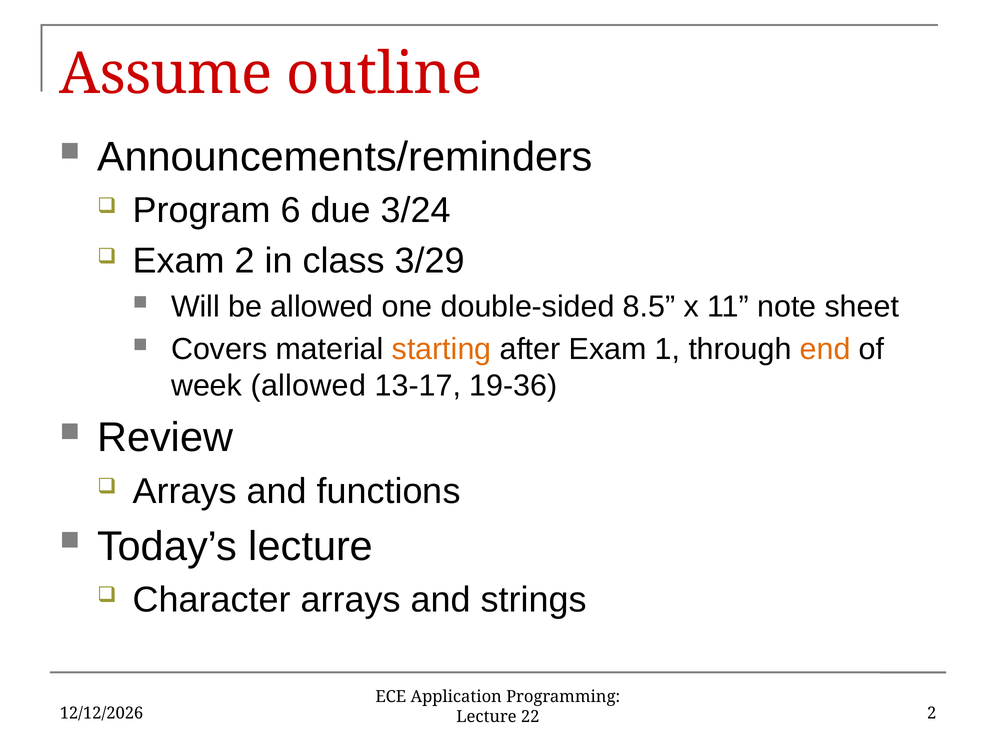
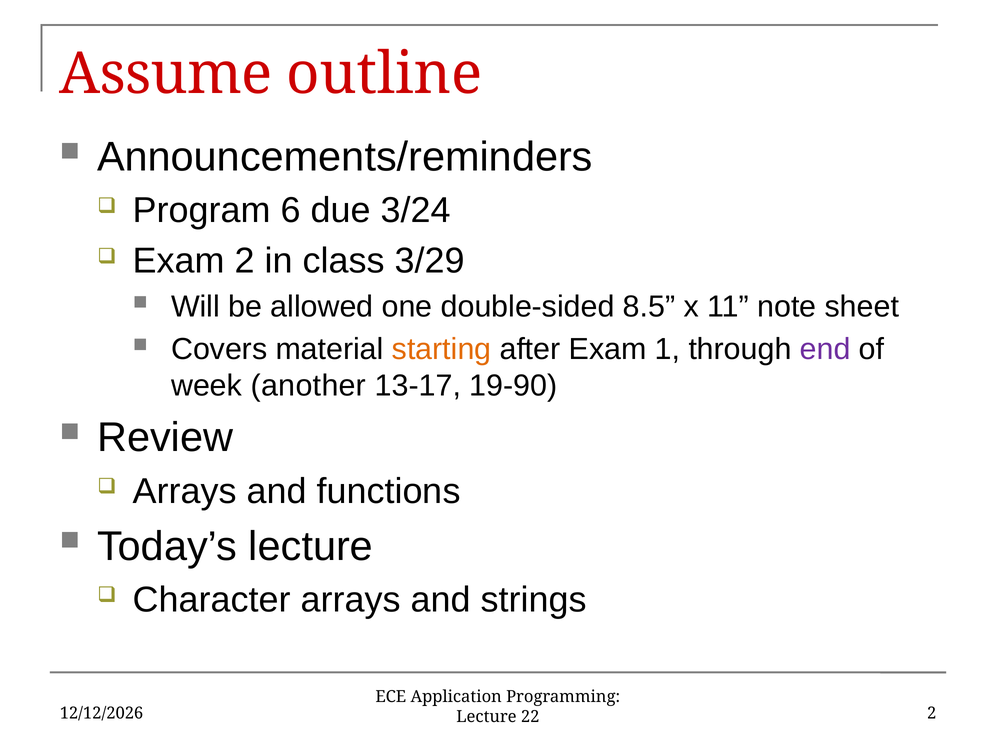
end colour: orange -> purple
week allowed: allowed -> another
19-36: 19-36 -> 19-90
